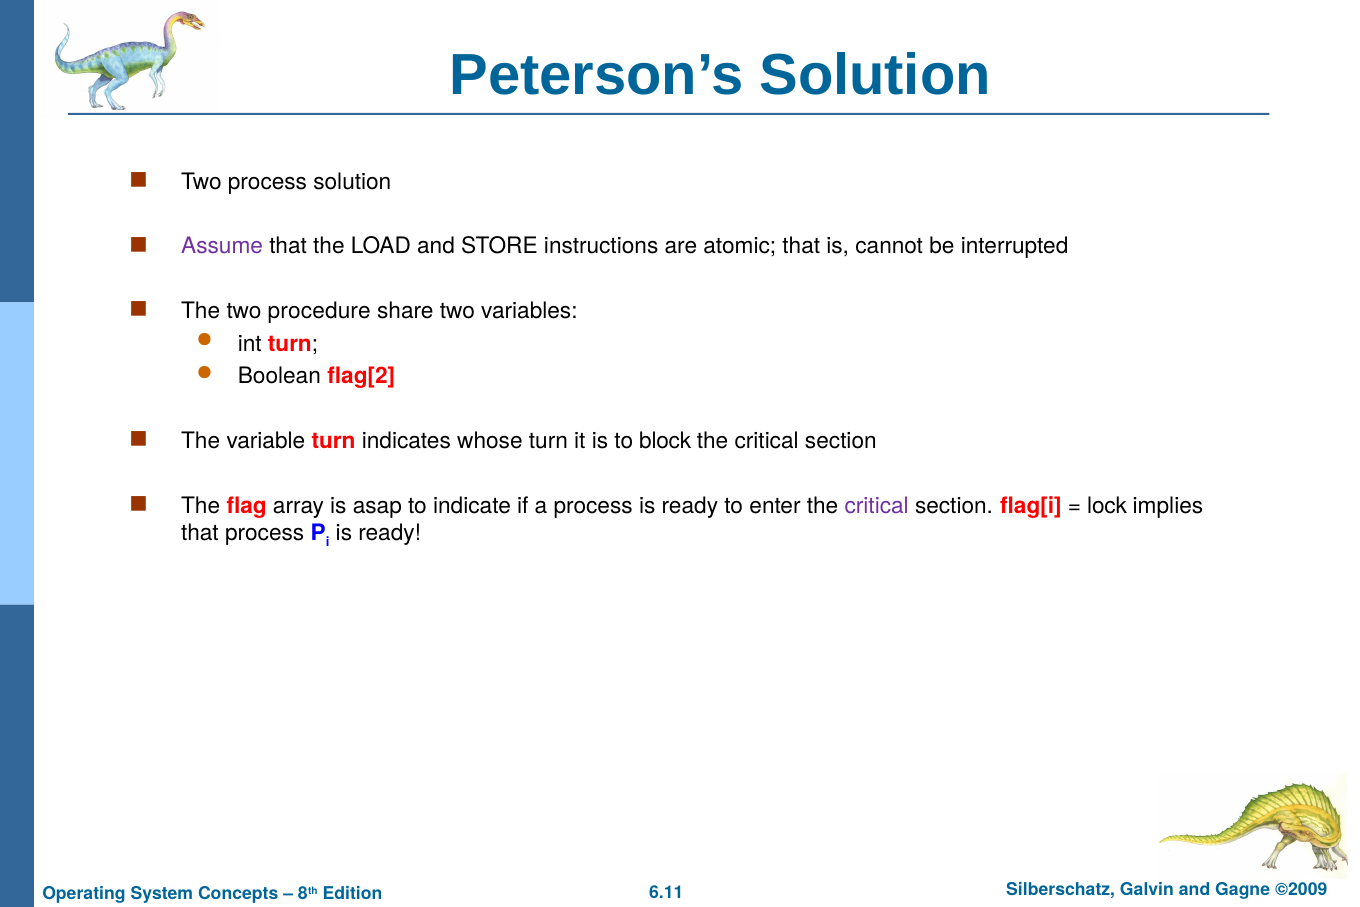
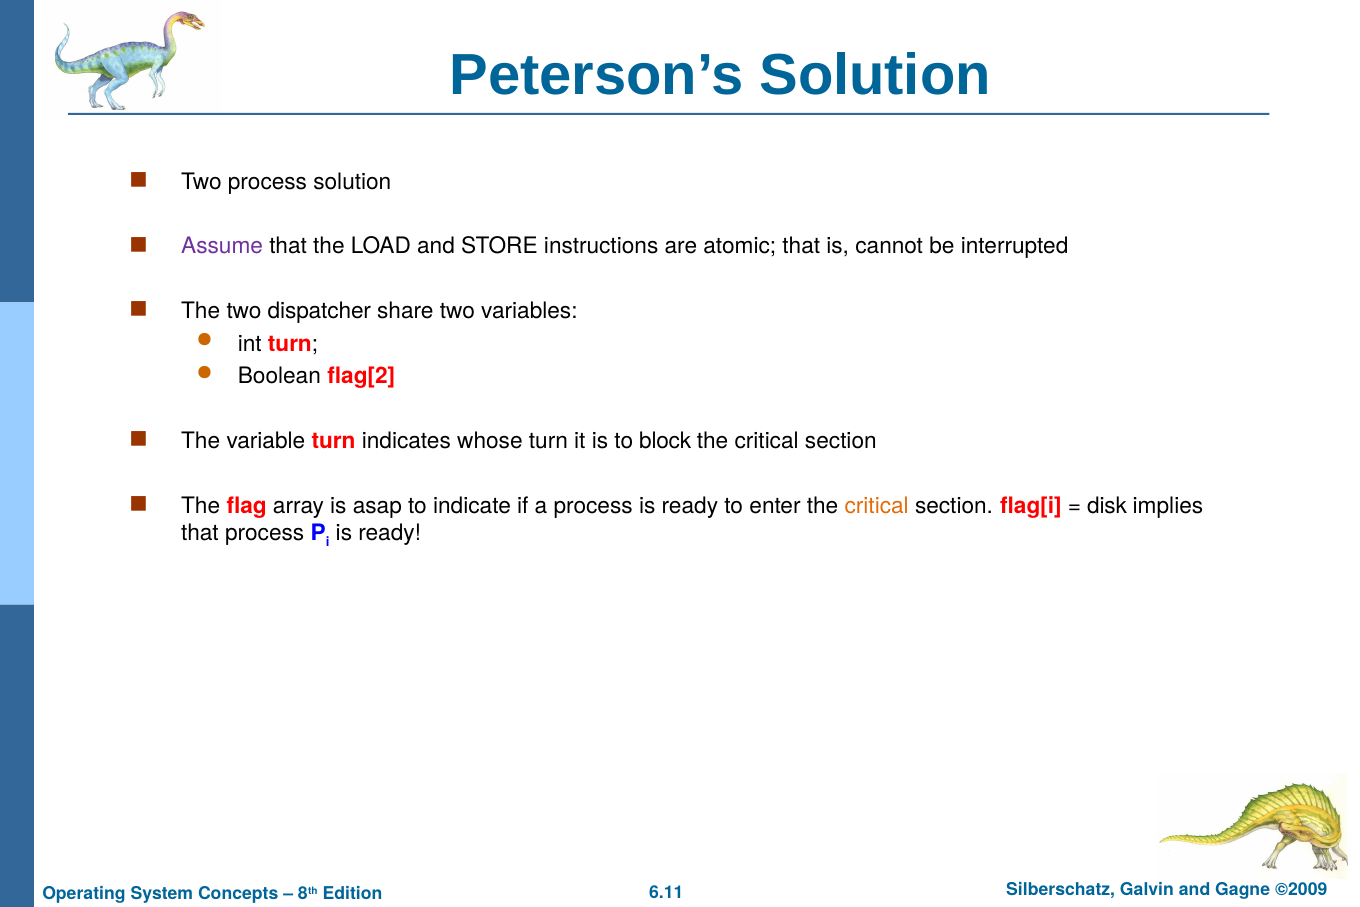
procedure: procedure -> dispatcher
critical at (877, 506) colour: purple -> orange
lock: lock -> disk
